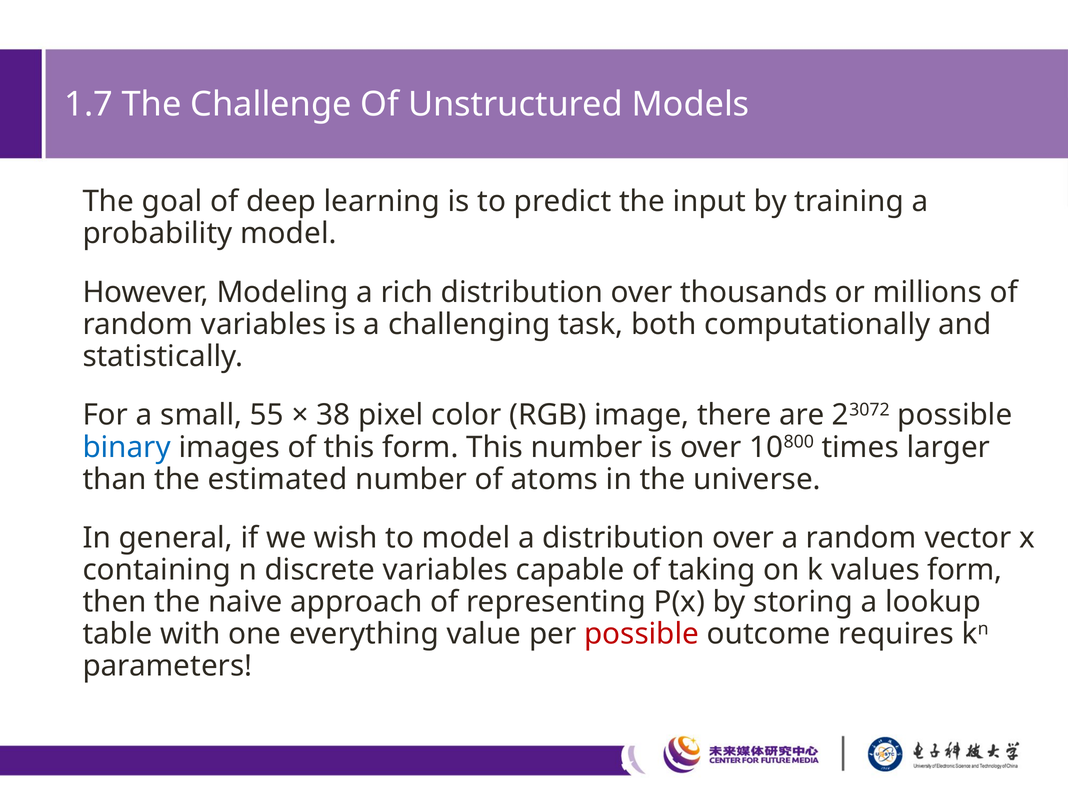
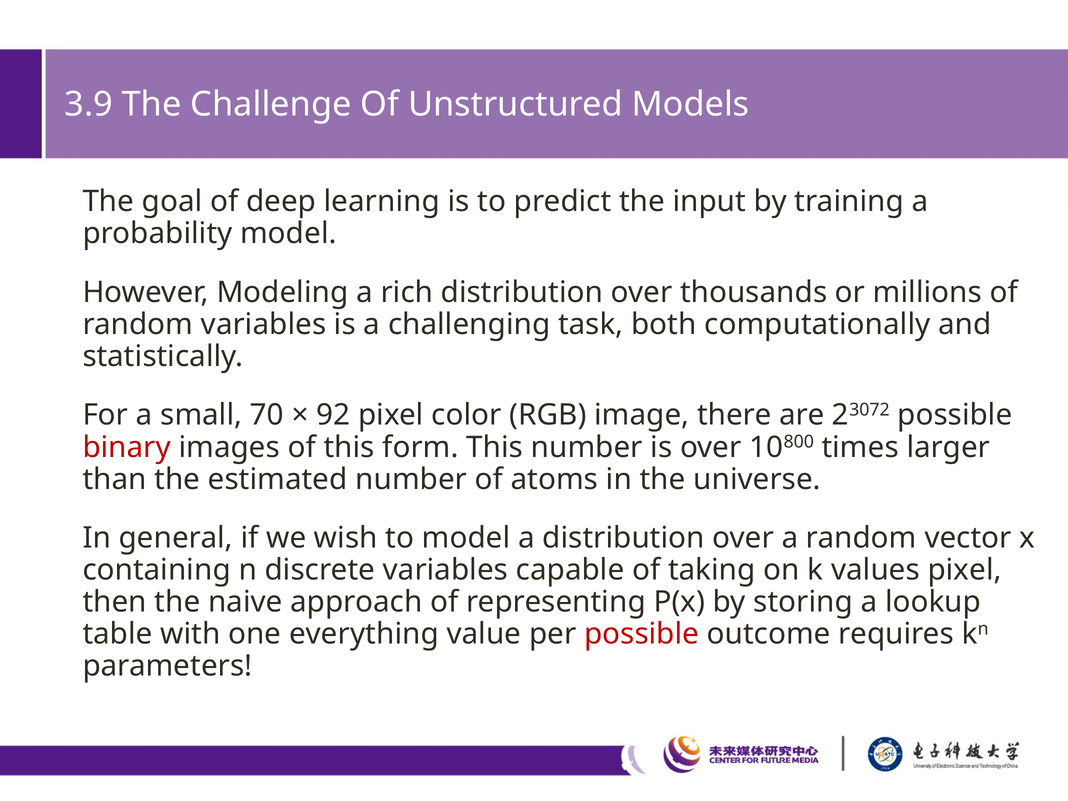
1.7: 1.7 -> 3.9
55: 55 -> 70
38: 38 -> 92
binary colour: blue -> red
values form: form -> pixel
